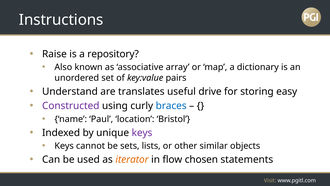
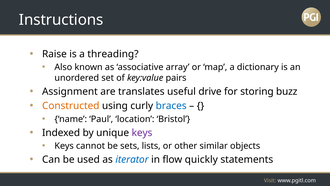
repository: repository -> threading
Understand: Understand -> Assignment
easy: easy -> buzz
Constructed colour: purple -> orange
iterator colour: orange -> blue
chosen: chosen -> quickly
